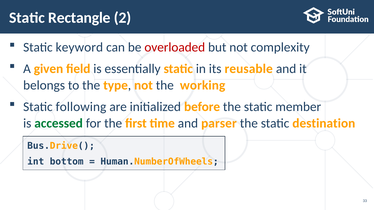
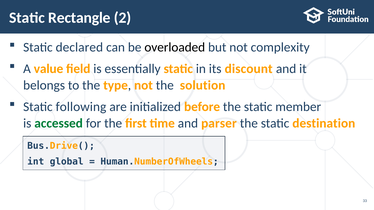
keyword: keyword -> declared
overloaded colour: red -> black
given: given -> value
reusable: reusable -> discount
working: working -> solution
bottom: bottom -> global
